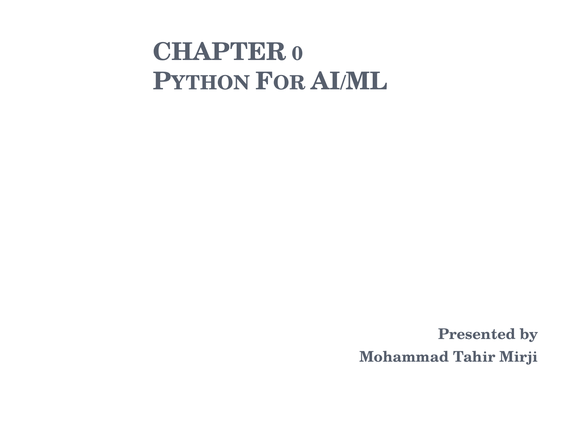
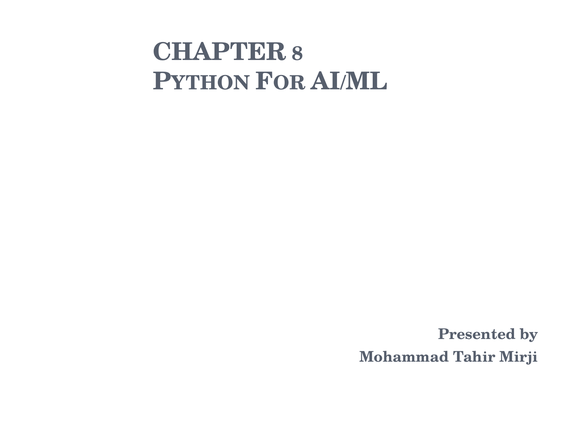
0: 0 -> 8
